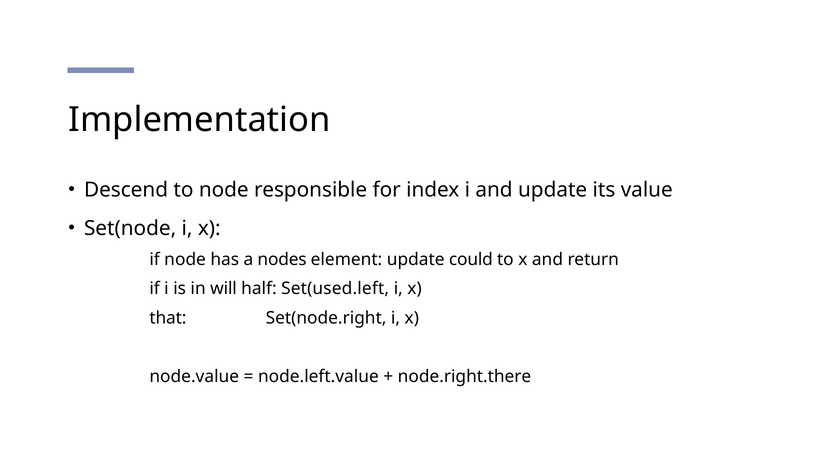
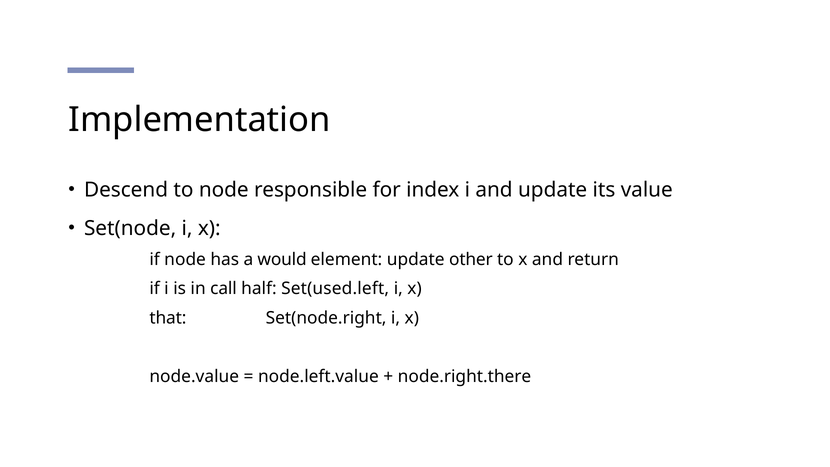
nodes: nodes -> would
could: could -> other
will: will -> call
